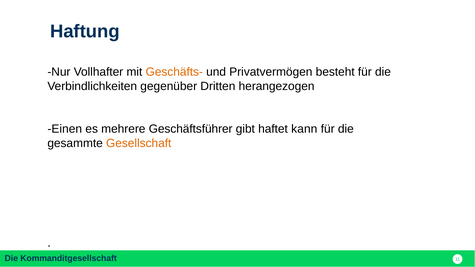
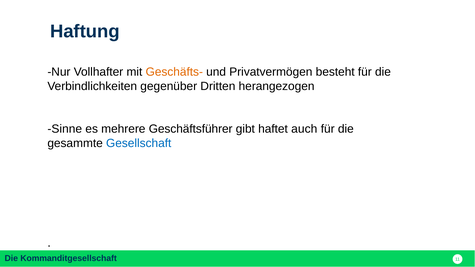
Einen: Einen -> Sinne
kann: kann -> auch
Gesellschaft colour: orange -> blue
